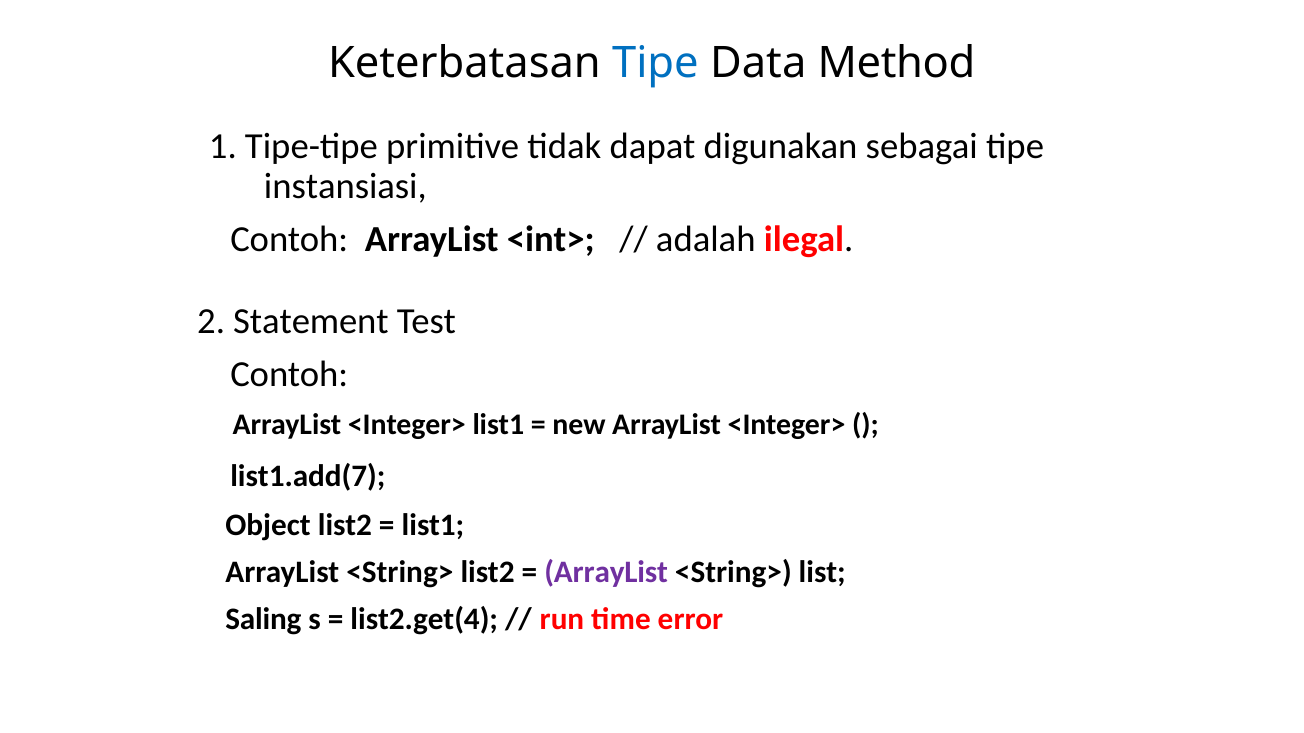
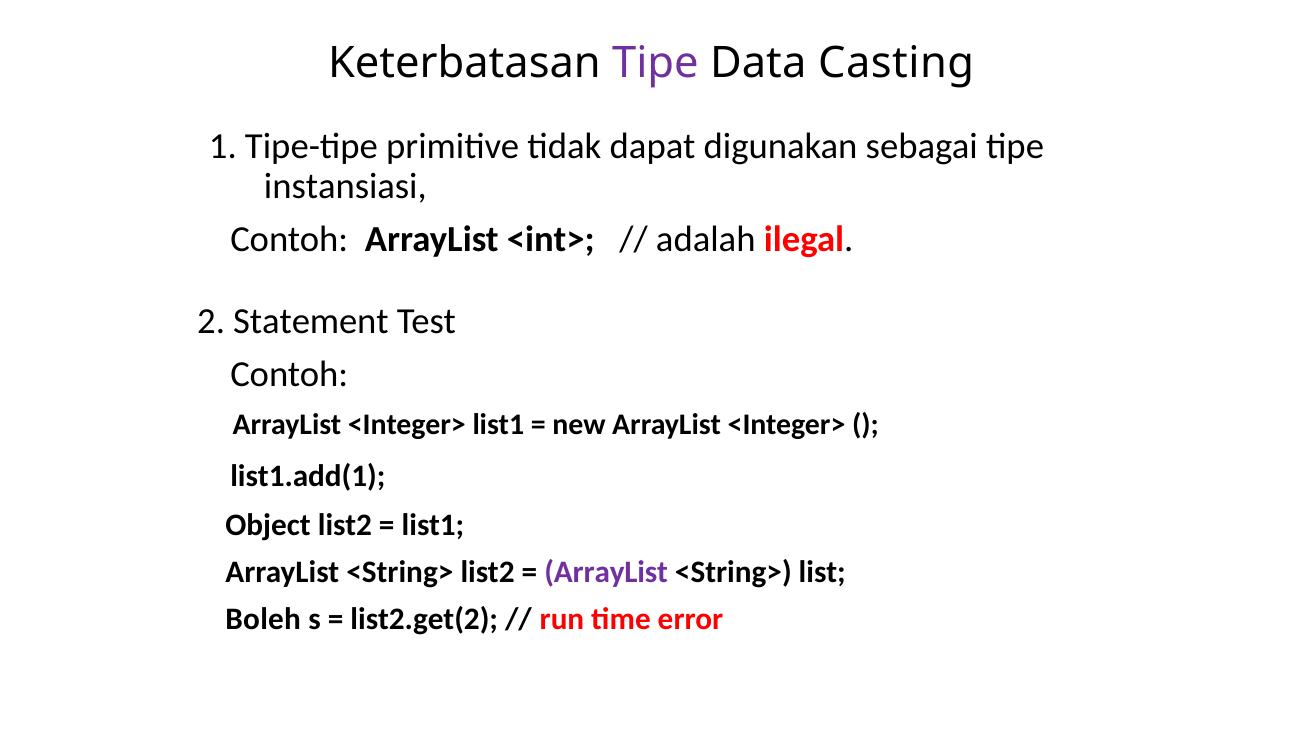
Tipe at (655, 63) colour: blue -> purple
Method: Method -> Casting
list1.add(7: list1.add(7 -> list1.add(1
Saling: Saling -> Boleh
list2.get(4: list2.get(4 -> list2.get(2
